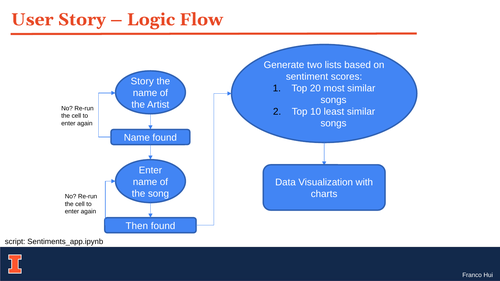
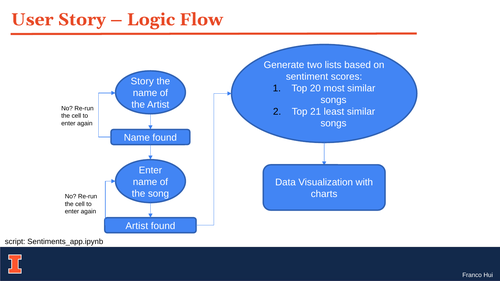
10: 10 -> 21
Then at (137, 226): Then -> Artist
